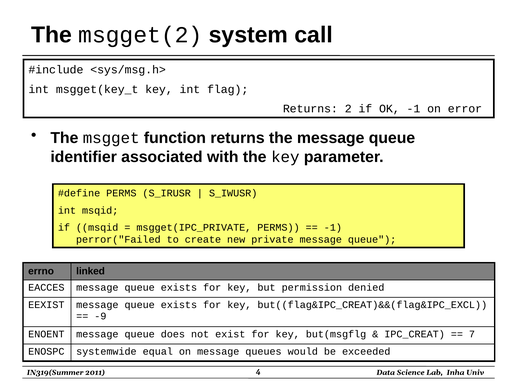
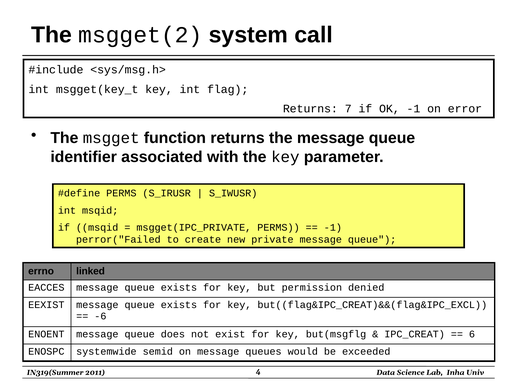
2: 2 -> 7
-9: -9 -> -6
7: 7 -> 6
equal: equal -> semid
